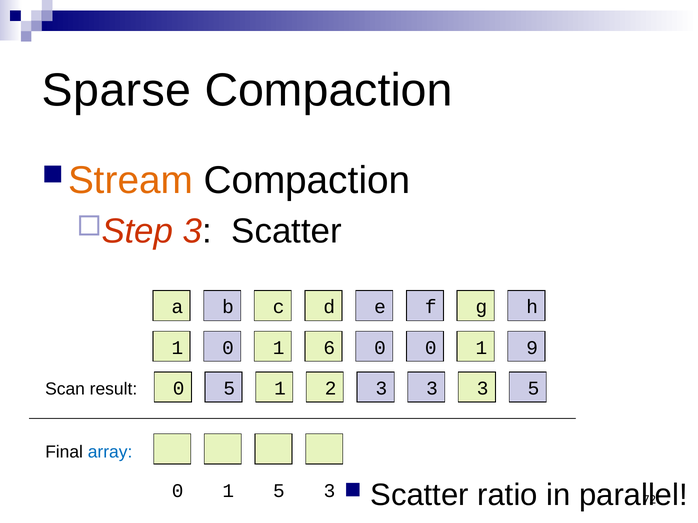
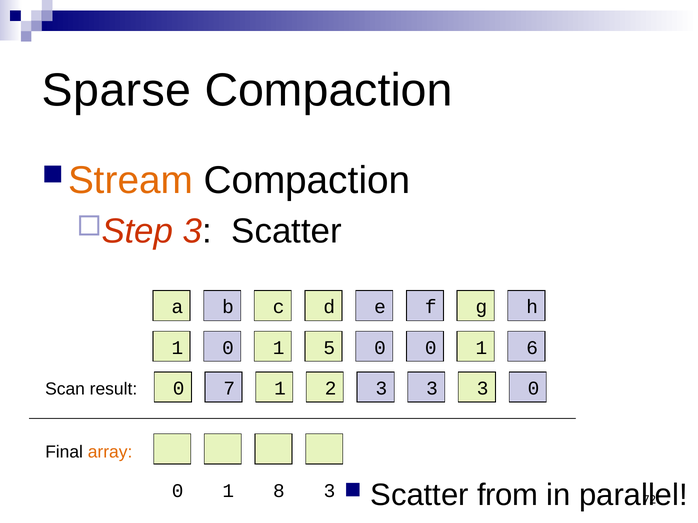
6: 6 -> 5
9: 9 -> 6
0 5: 5 -> 7
3 5: 5 -> 0
array colour: blue -> orange
ratio: ratio -> from
1 5: 5 -> 8
